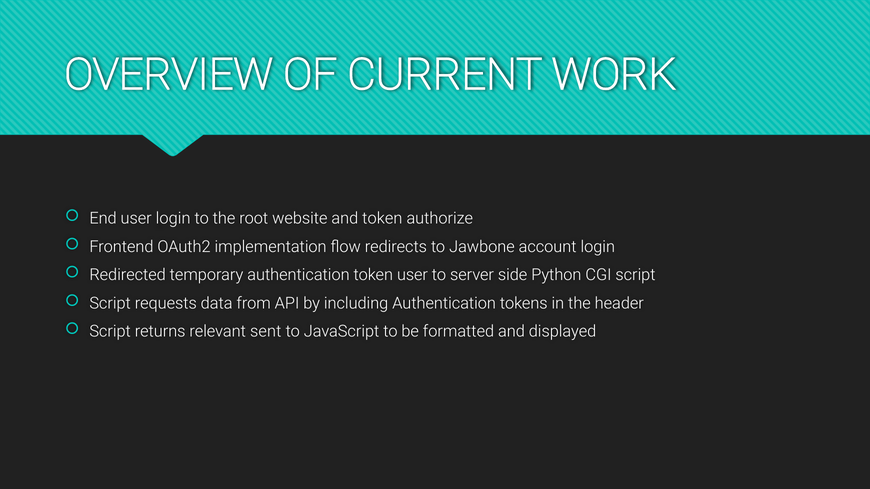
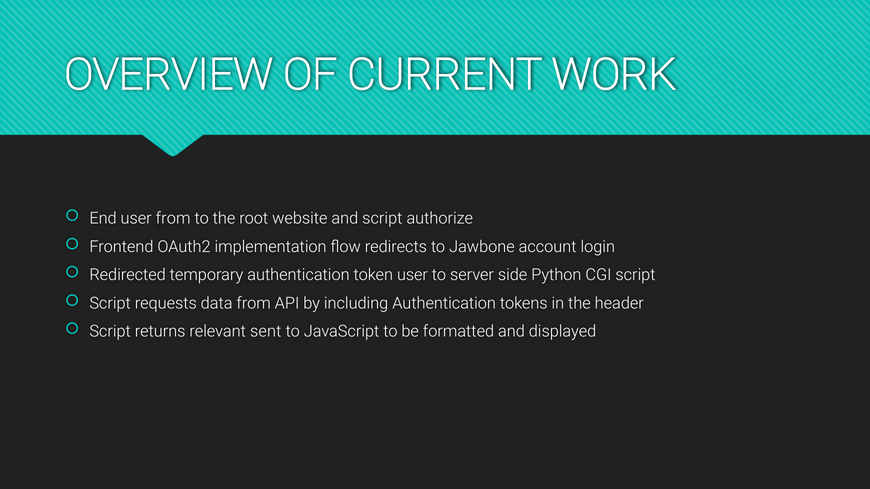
user login: login -> from
and token: token -> script
